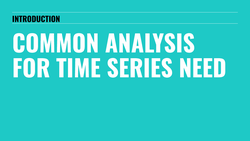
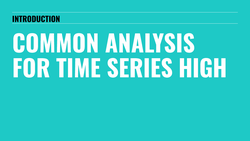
NEED: NEED -> HIGH
